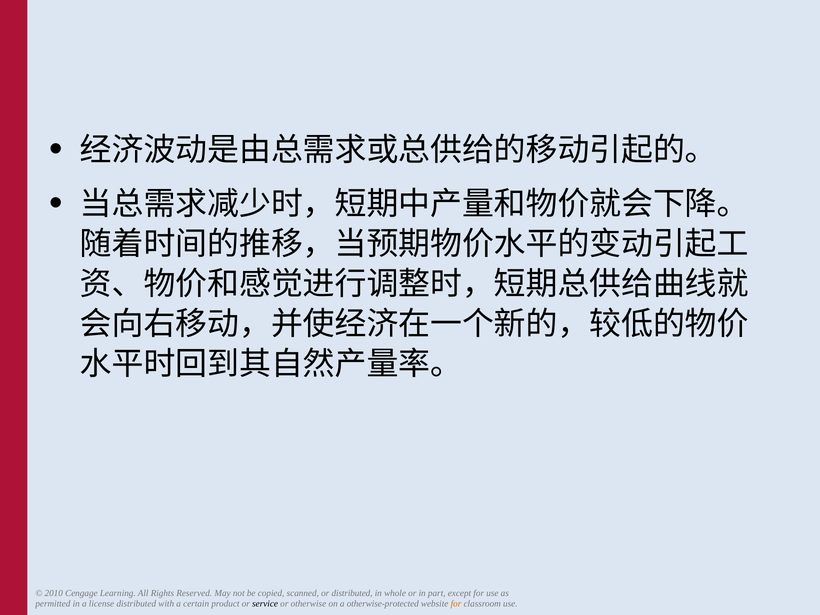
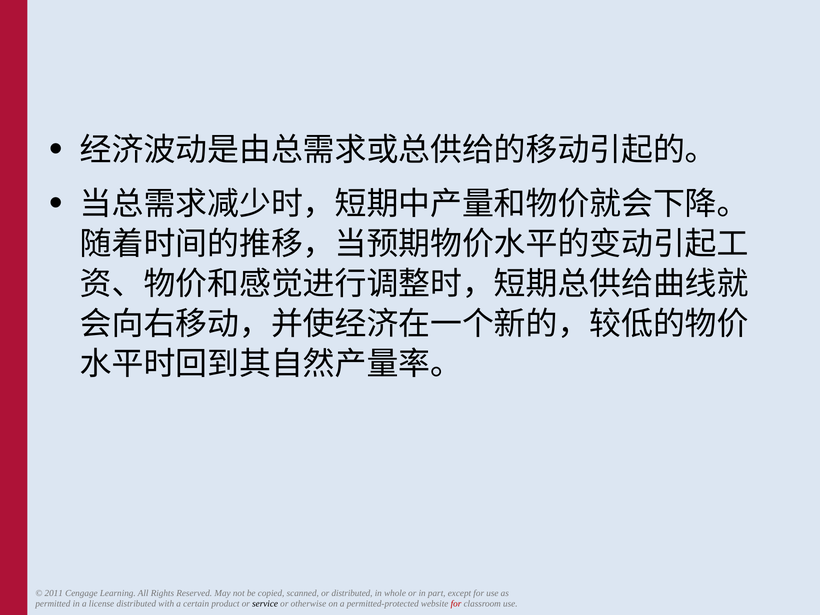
2010: 2010 -> 2011
otherwise-protected: otherwise-protected -> permitted-protected
for at (456, 604) colour: orange -> red
